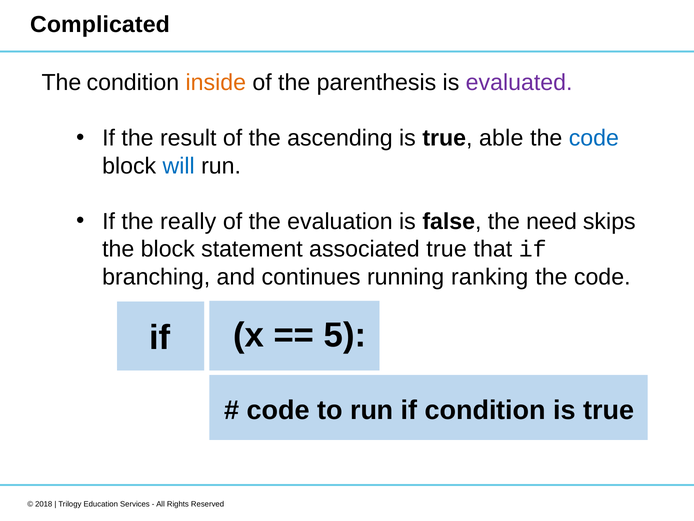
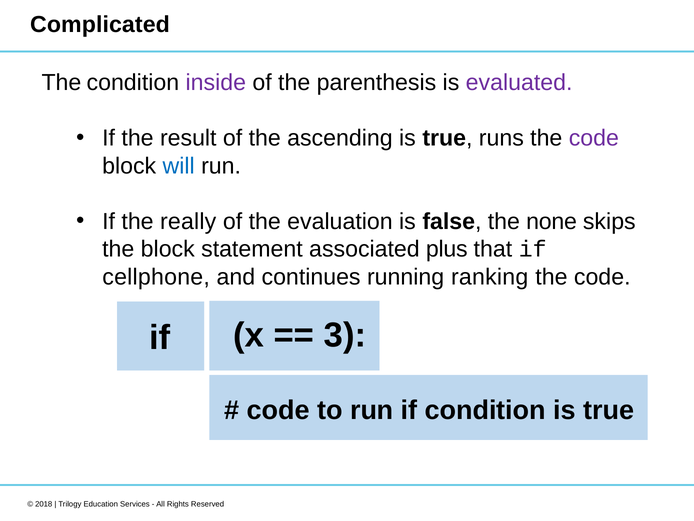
inside colour: orange -> purple
able: able -> runs
code at (594, 138) colour: blue -> purple
need: need -> none
associated true: true -> plus
branching: branching -> cellphone
5: 5 -> 3
